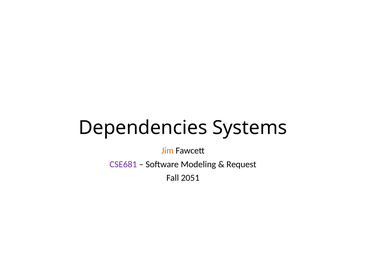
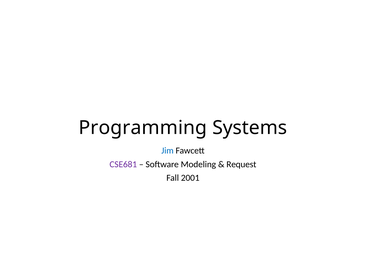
Dependencies: Dependencies -> Programming
Jim colour: orange -> blue
2051: 2051 -> 2001
